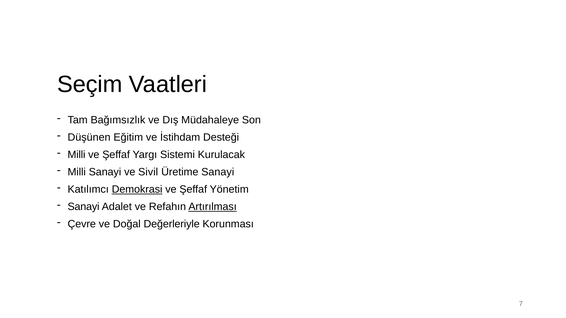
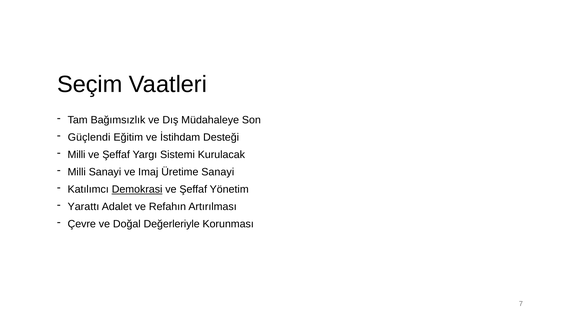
Düşünen: Düşünen -> Güçlendi
Sivil: Sivil -> Imaj
Sanayi at (84, 207): Sanayi -> Yarattı
Artırılması underline: present -> none
